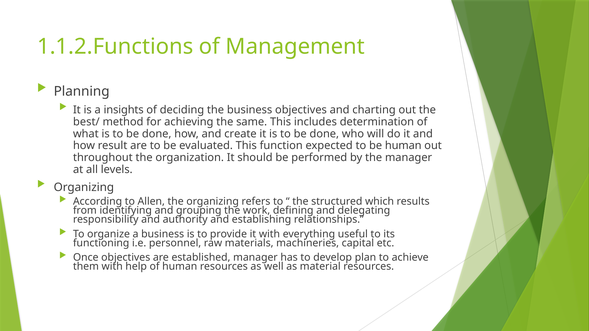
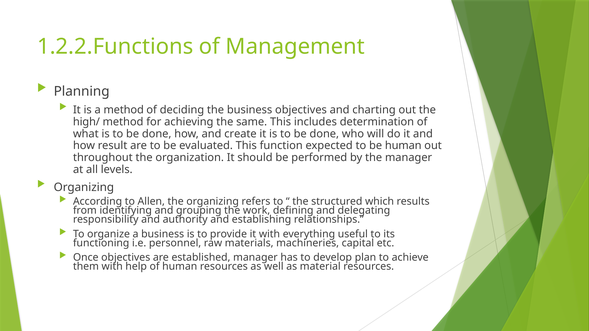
1.1.2.Functions: 1.1.2.Functions -> 1.2.2.Functions
a insights: insights -> method
best/: best/ -> high/
